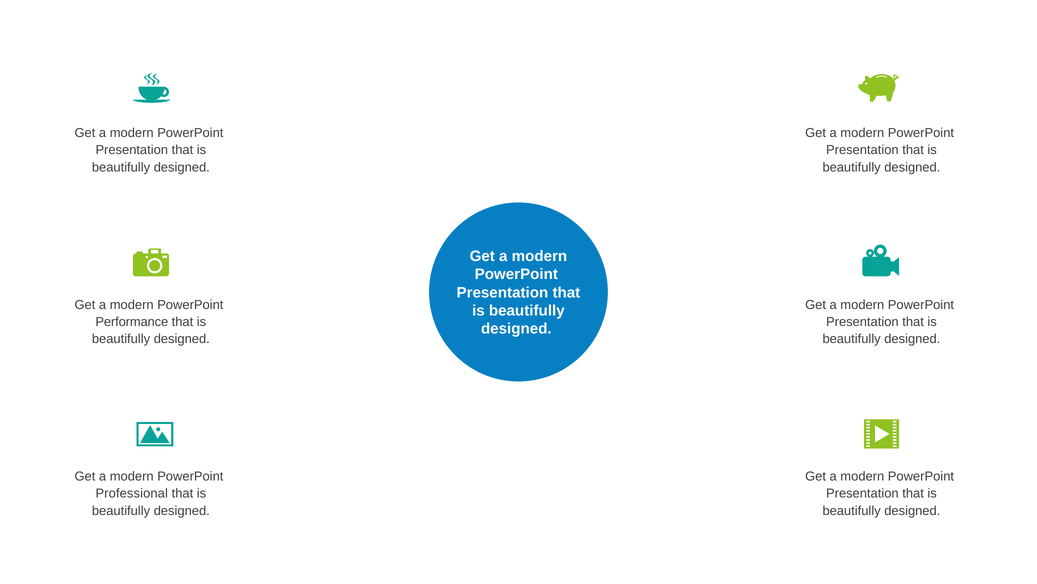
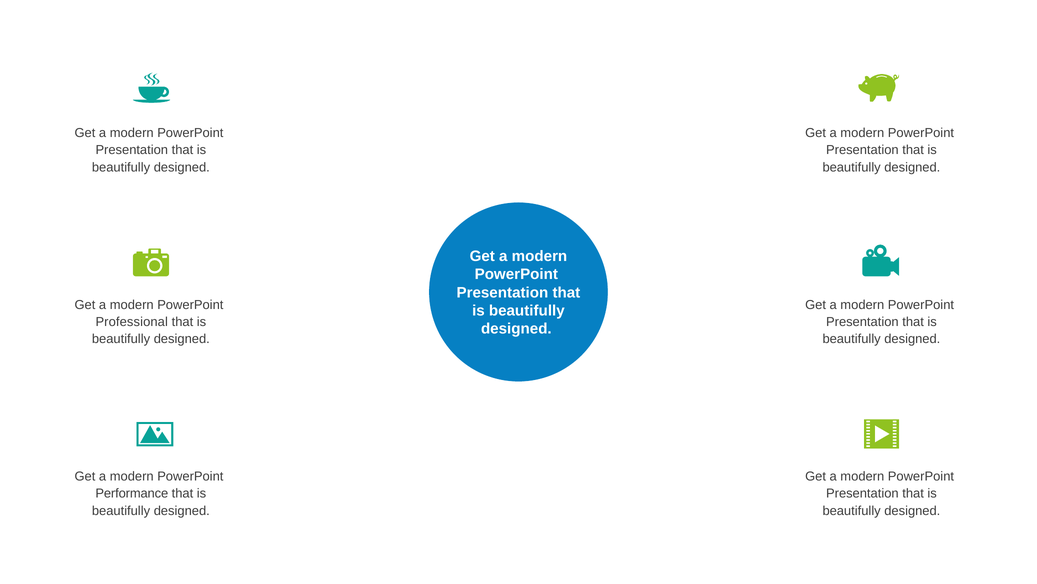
Performance: Performance -> Professional
Professional: Professional -> Performance
